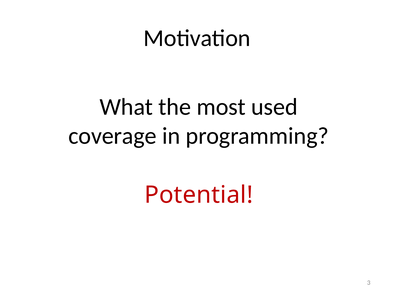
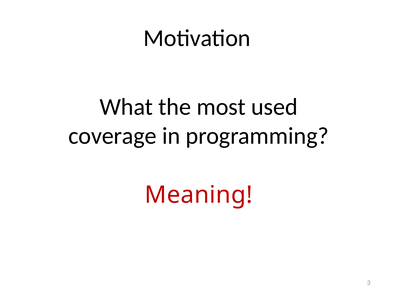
Potential: Potential -> Meaning
